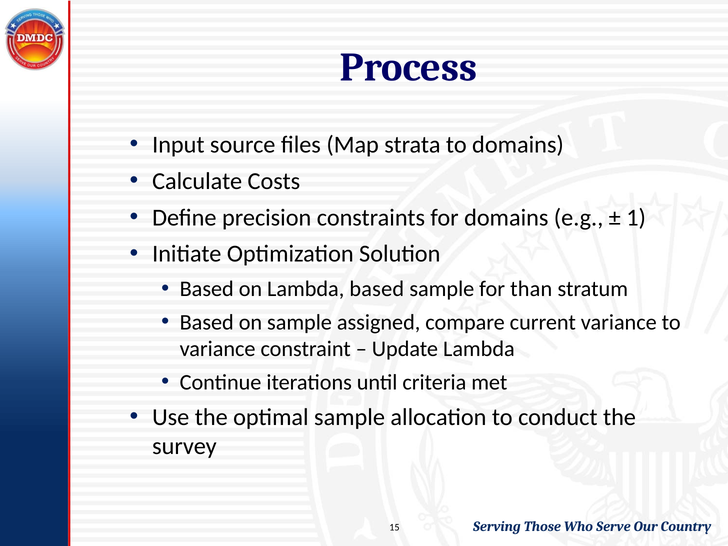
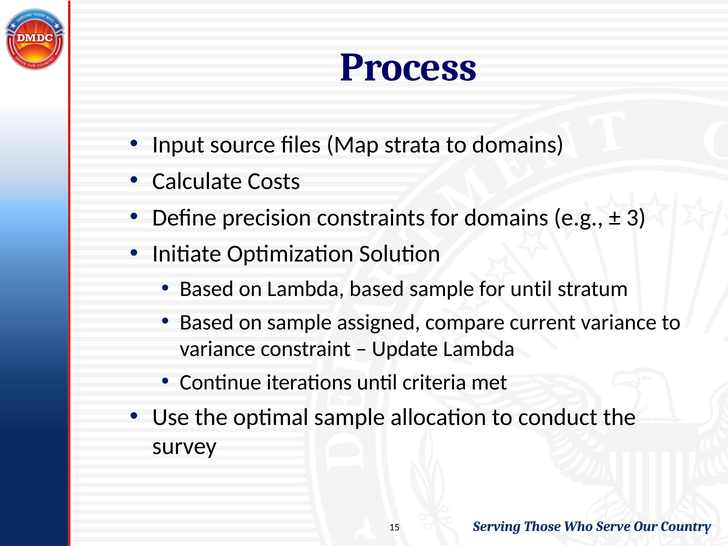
1: 1 -> 3
for than: than -> until
